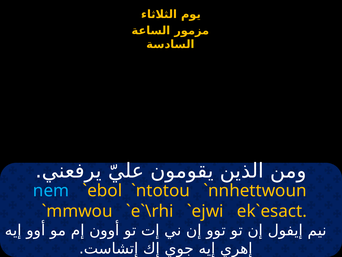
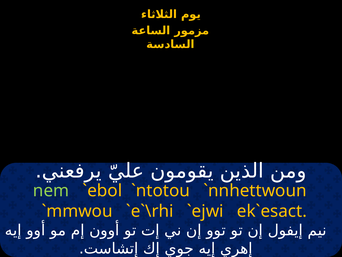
nem colour: light blue -> light green
